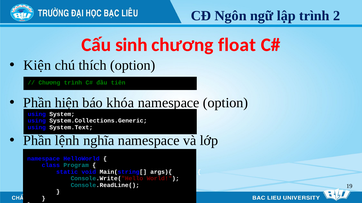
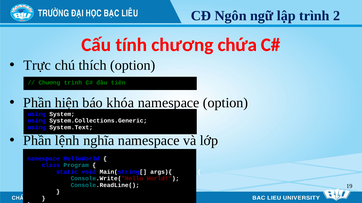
sinh: sinh -> tính
float: float -> chứa
Kiện: Kiện -> Trực
